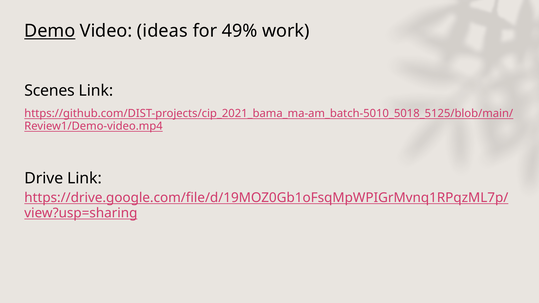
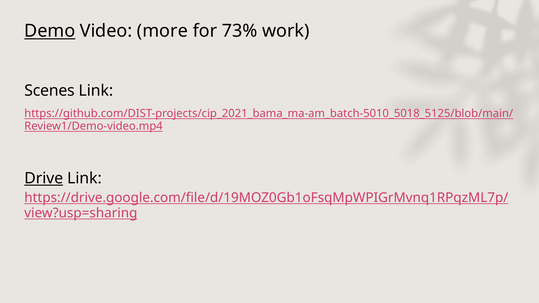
ideas: ideas -> more
49%: 49% -> 73%
Drive underline: none -> present
